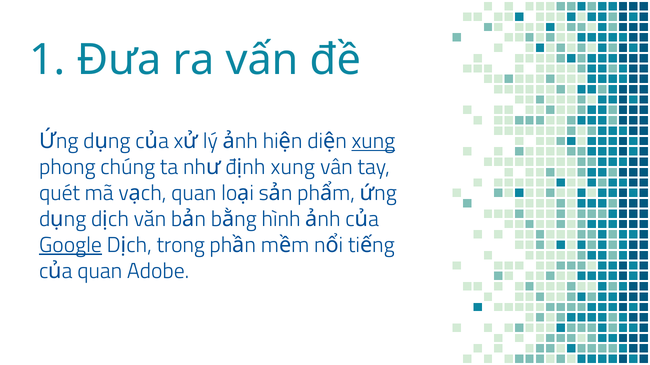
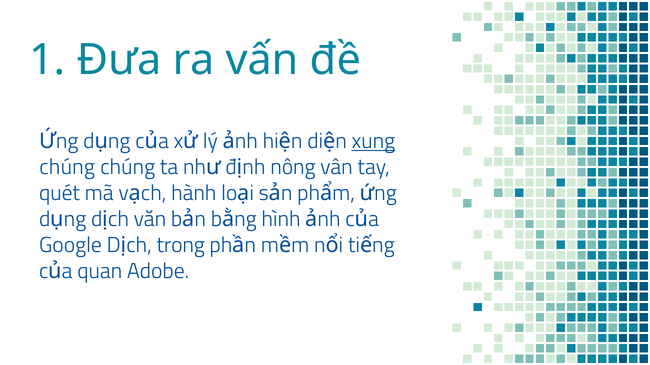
phong at (67, 167): phong -> chúng
xung at (293, 167): xung -> nông
quan at (194, 193): quan -> hành
Google underline: present -> none
